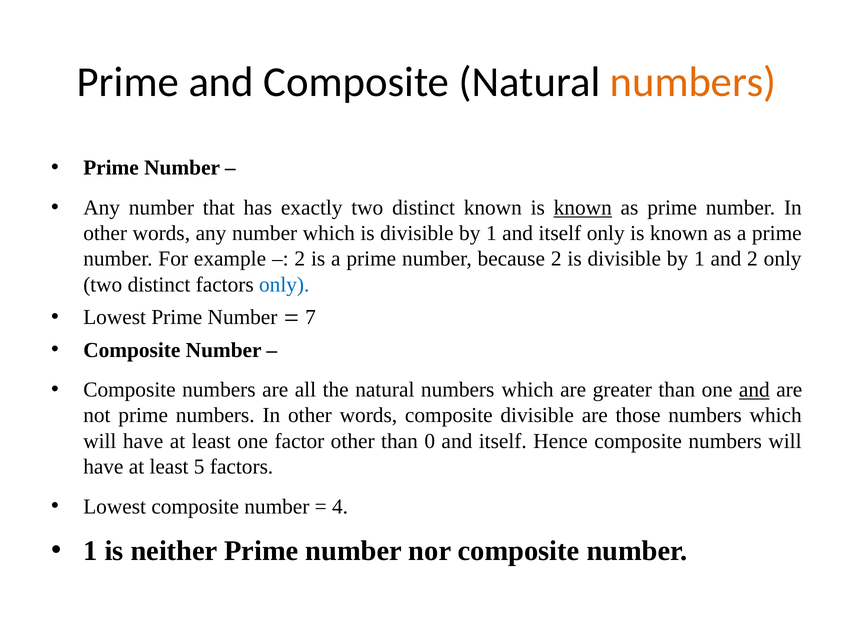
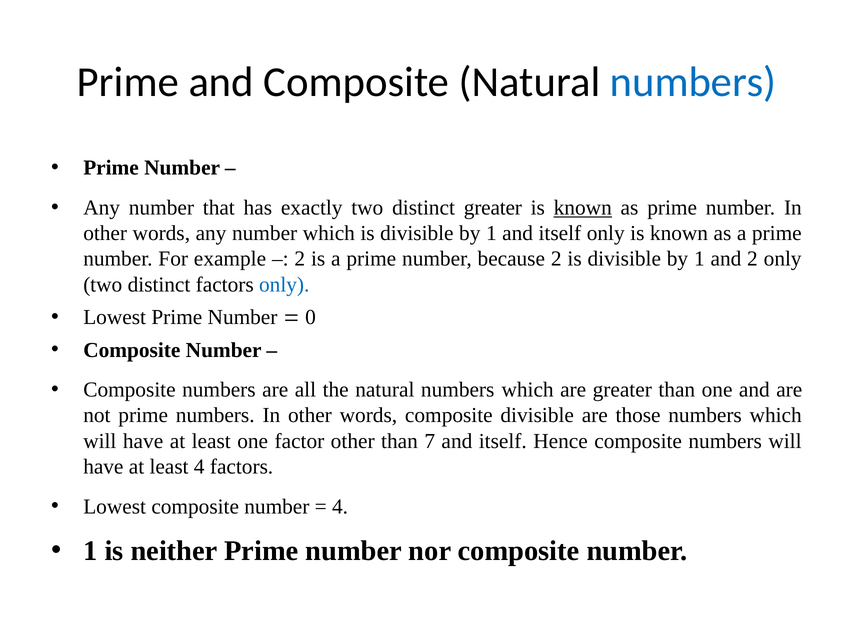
numbers at (693, 82) colour: orange -> blue
distinct known: known -> greater
7: 7 -> 0
and at (754, 390) underline: present -> none
0: 0 -> 7
least 5: 5 -> 4
